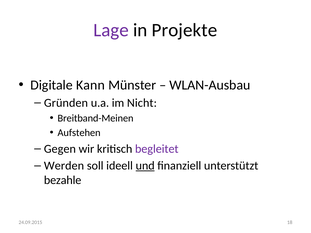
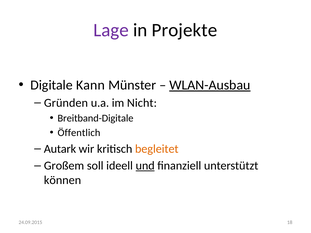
WLAN-Ausbau underline: none -> present
Breitband-Meinen: Breitband-Meinen -> Breitband-Digitale
Aufstehen: Aufstehen -> Öffentlich
Gegen: Gegen -> Autark
begleitet colour: purple -> orange
Werden: Werden -> Großem
bezahle: bezahle -> können
